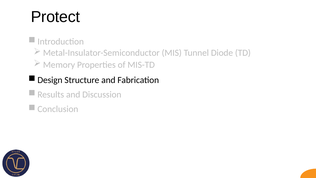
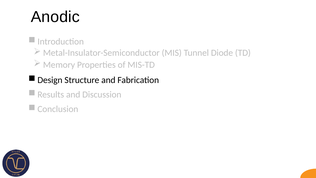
Protect: Protect -> Anodic
